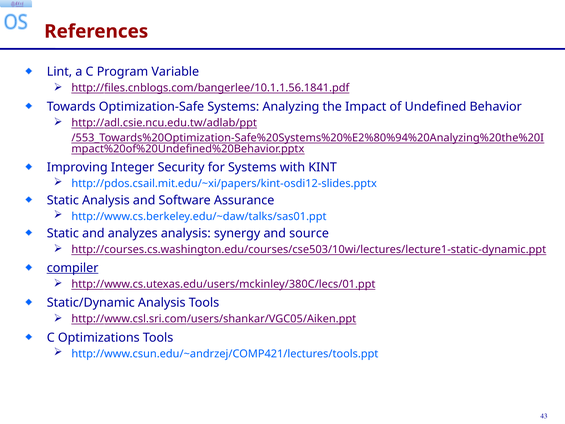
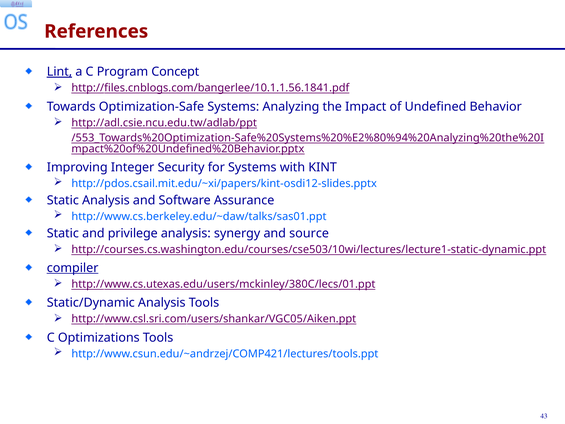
Lint underline: none -> present
Variable: Variable -> Concept
analyzes: analyzes -> privilege
